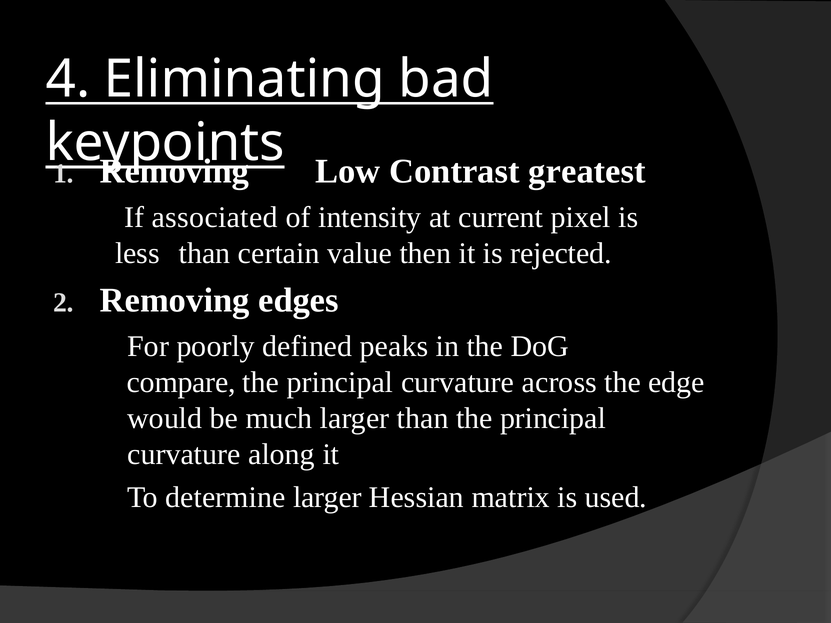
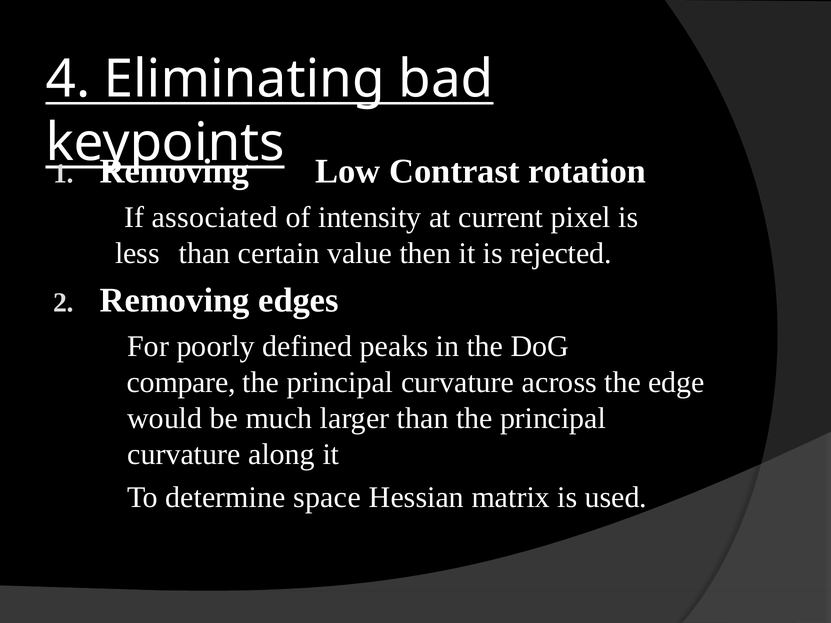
greatest: greatest -> rotation
determine larger: larger -> space
